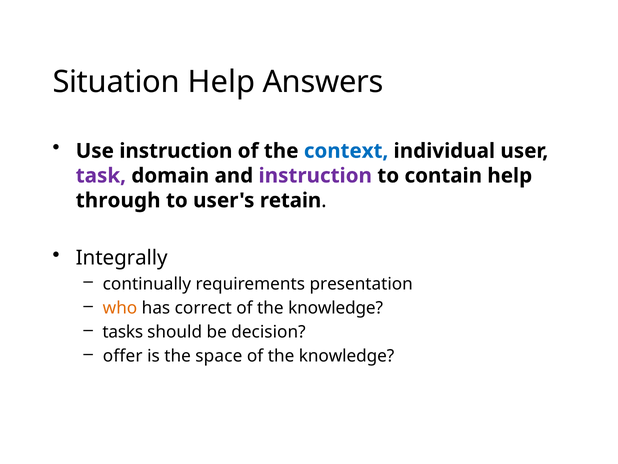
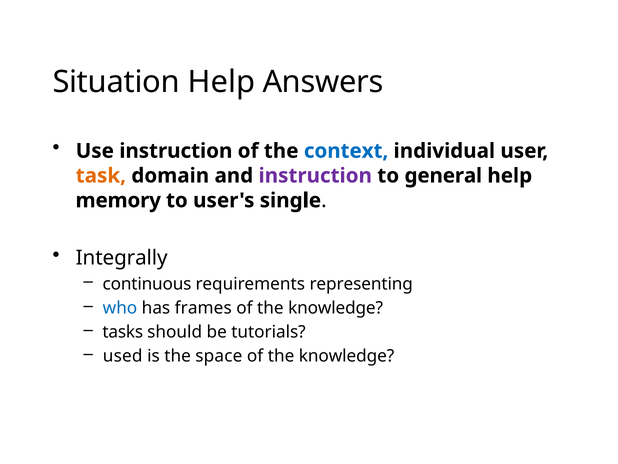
task colour: purple -> orange
contain: contain -> general
through: through -> memory
retain: retain -> single
continually: continually -> continuous
presentation: presentation -> representing
who colour: orange -> blue
correct: correct -> frames
decision: decision -> tutorials
offer: offer -> used
